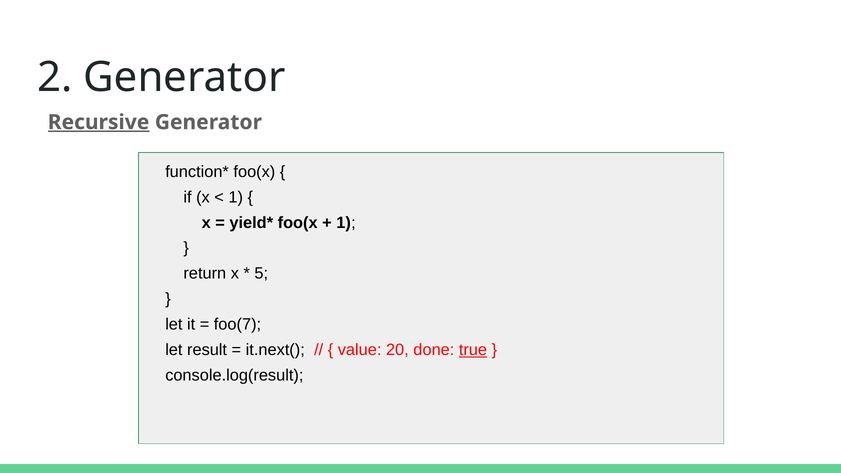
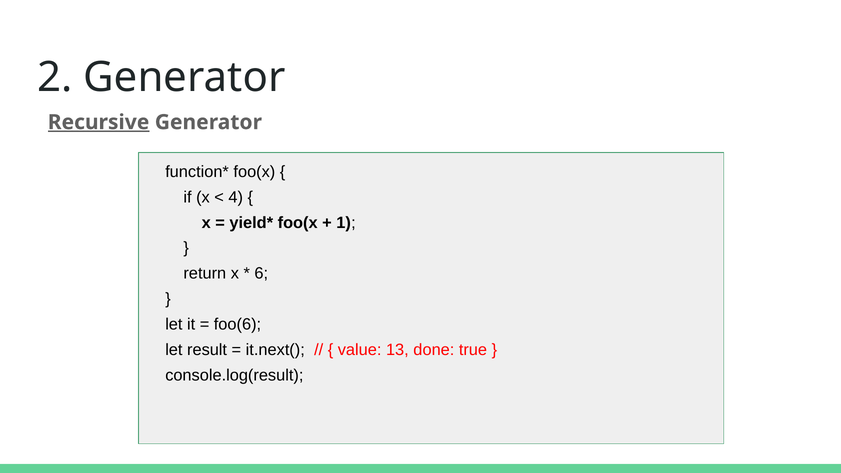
1 at (236, 197): 1 -> 4
5: 5 -> 6
foo(7: foo(7 -> foo(6
20: 20 -> 13
true underline: present -> none
